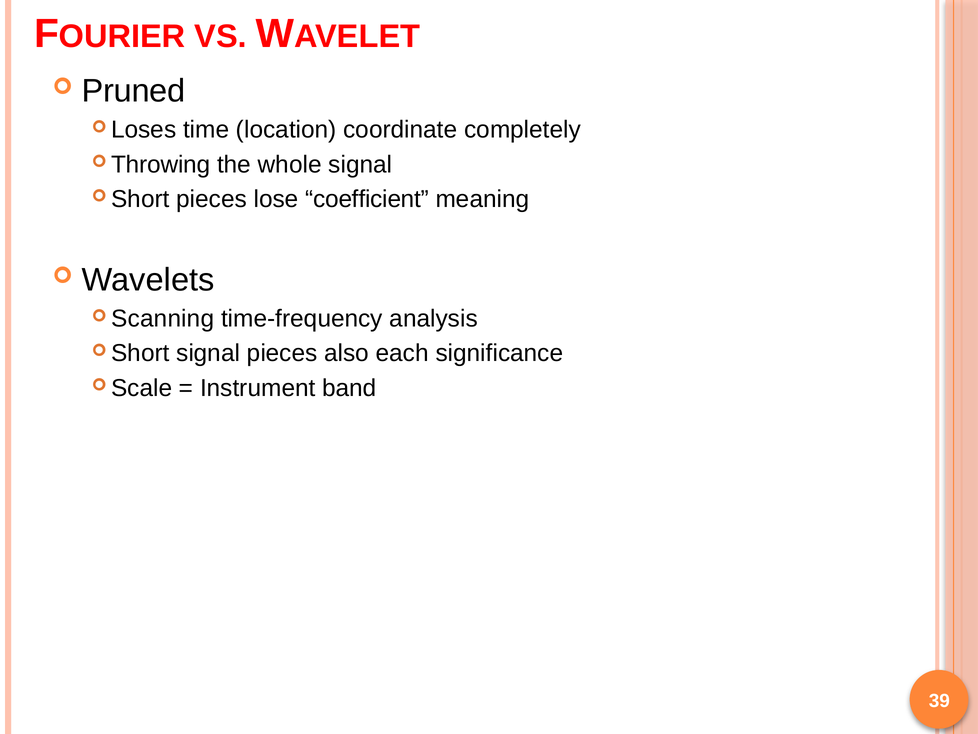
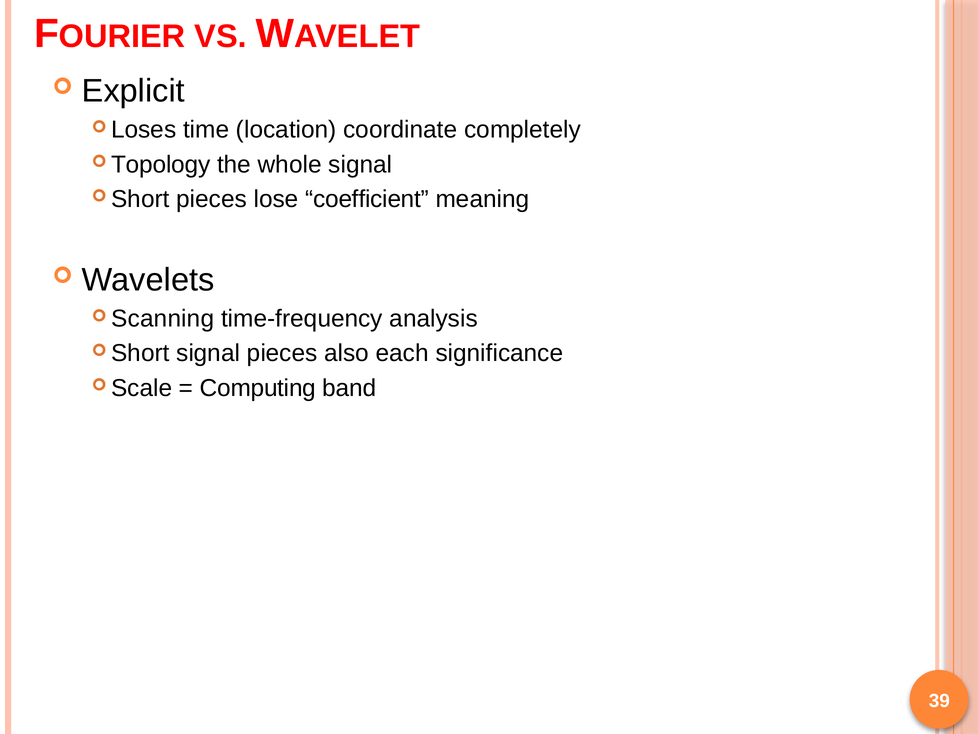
Pruned: Pruned -> Explicit
Throwing: Throwing -> Topology
Instrument: Instrument -> Computing
